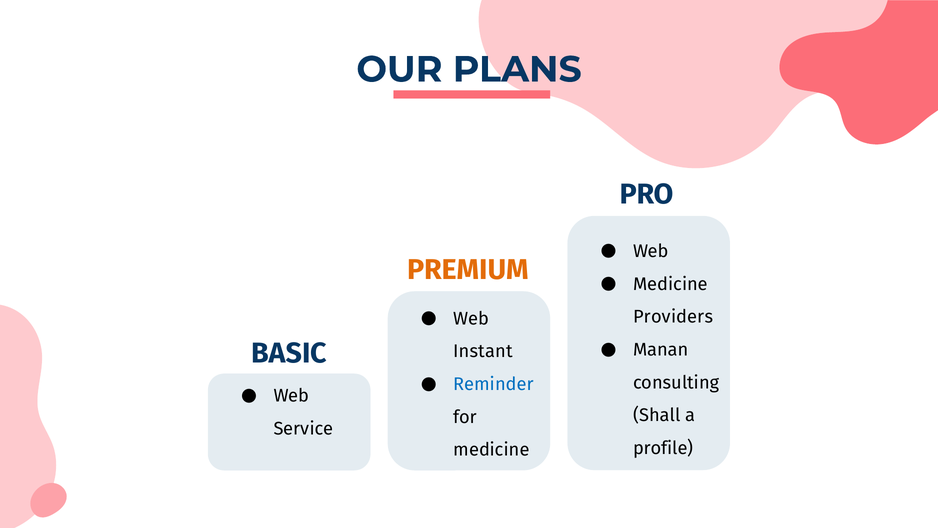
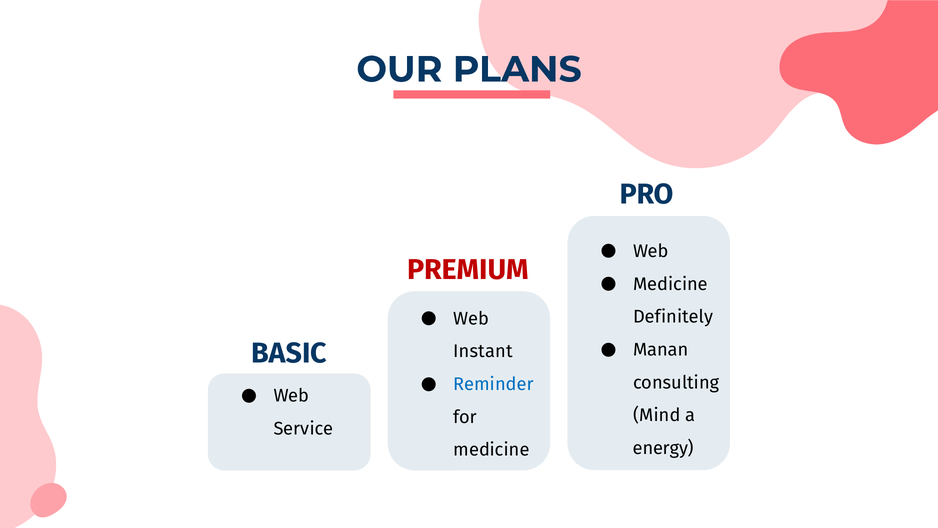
PREMIUM colour: orange -> red
Providers: Providers -> Definitely
Shall: Shall -> Mind
profile: profile -> energy
